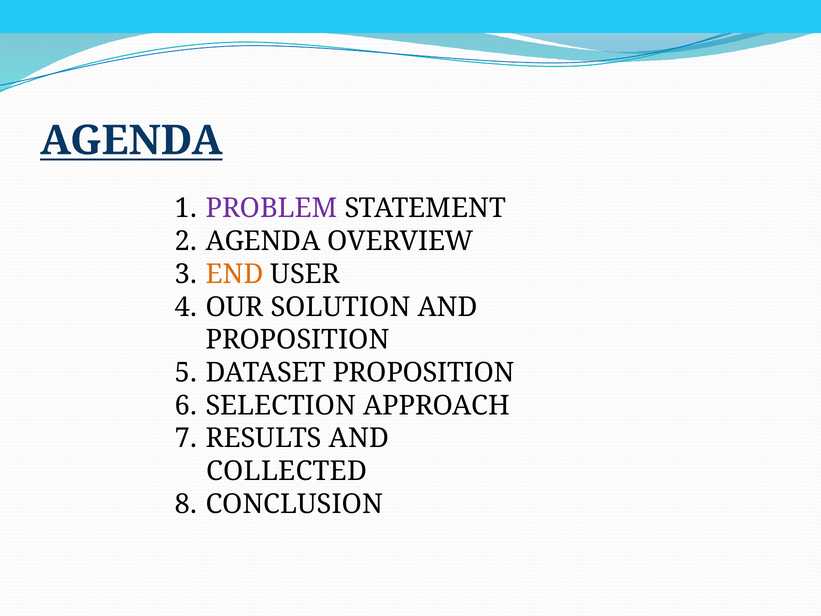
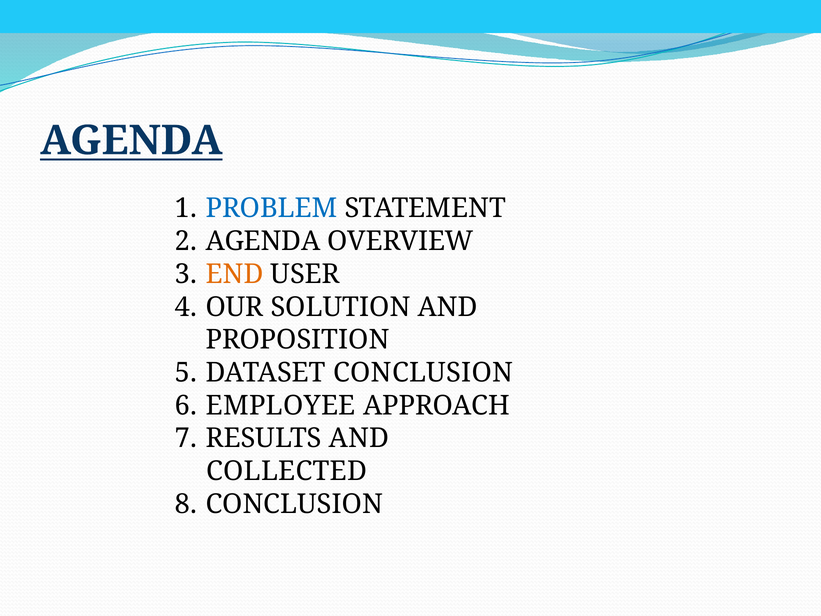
PROBLEM colour: purple -> blue
DATASET PROPOSITION: PROPOSITION -> CONCLUSION
SELECTION: SELECTION -> EMPLOYEE
